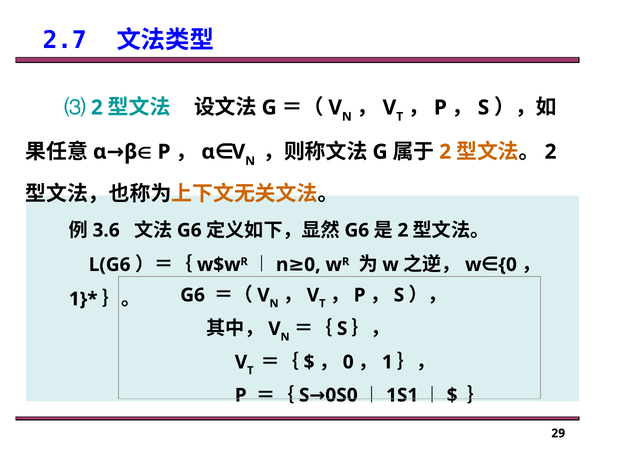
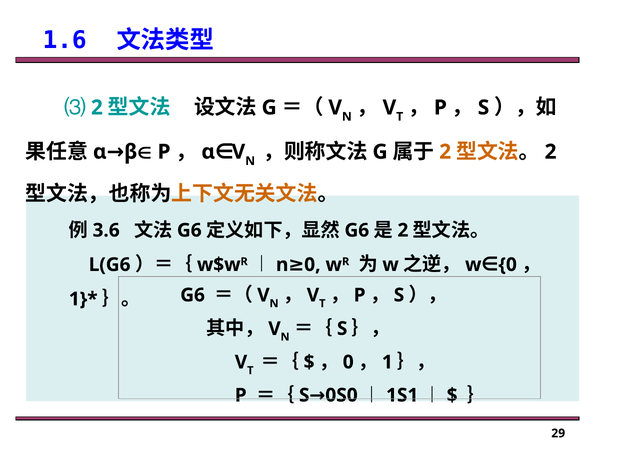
2.7: 2.7 -> 1.6
